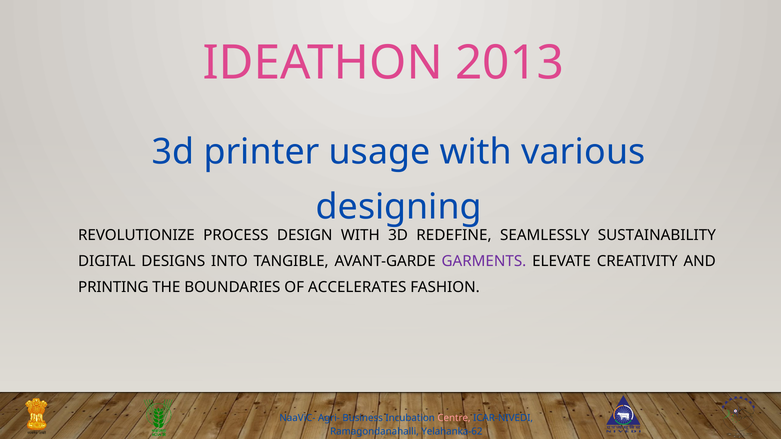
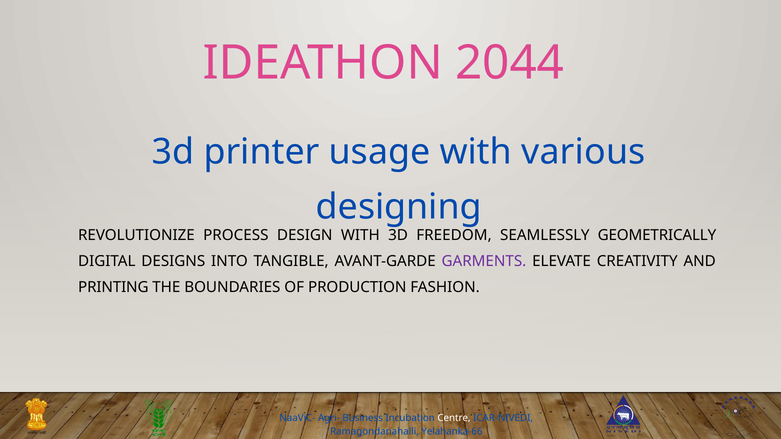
2013: 2013 -> 2044
REDEFINE: REDEFINE -> FREEDOM
SUSTAINABILITY: SUSTAINABILITY -> GEOMETRICALLY
ACCELERATES: ACCELERATES -> PRODUCTION
Centre colour: pink -> white
Yelahanka-62: Yelahanka-62 -> Yelahanka-66
